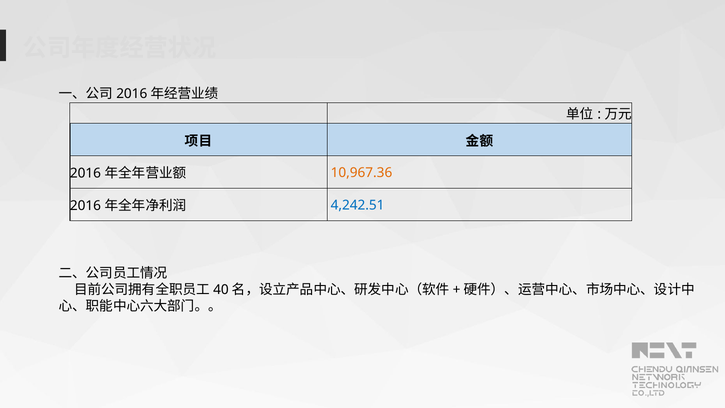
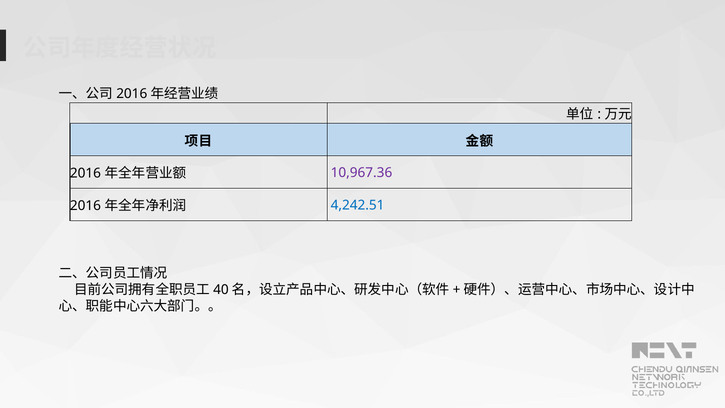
10,967.36 colour: orange -> purple
